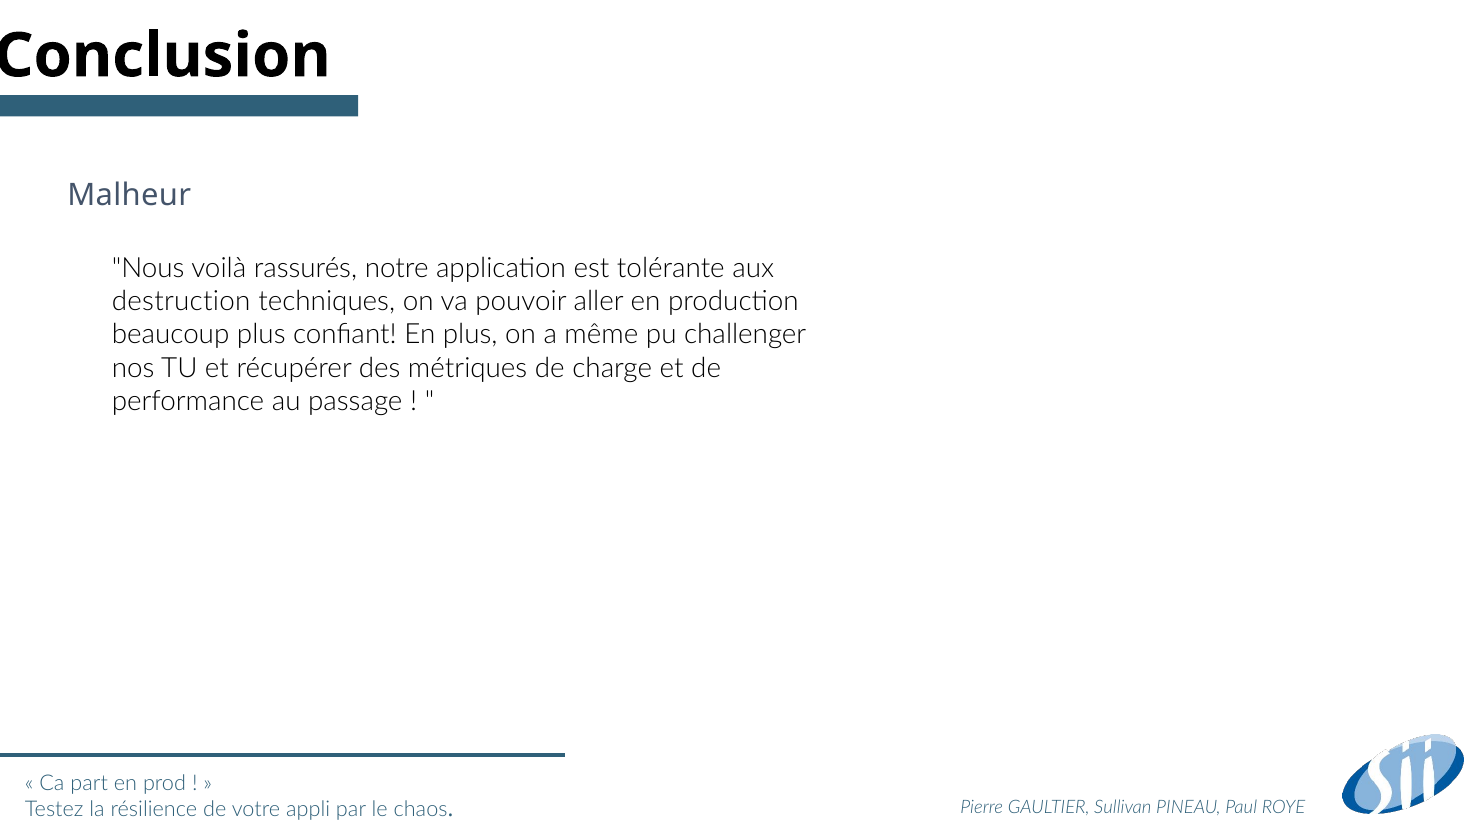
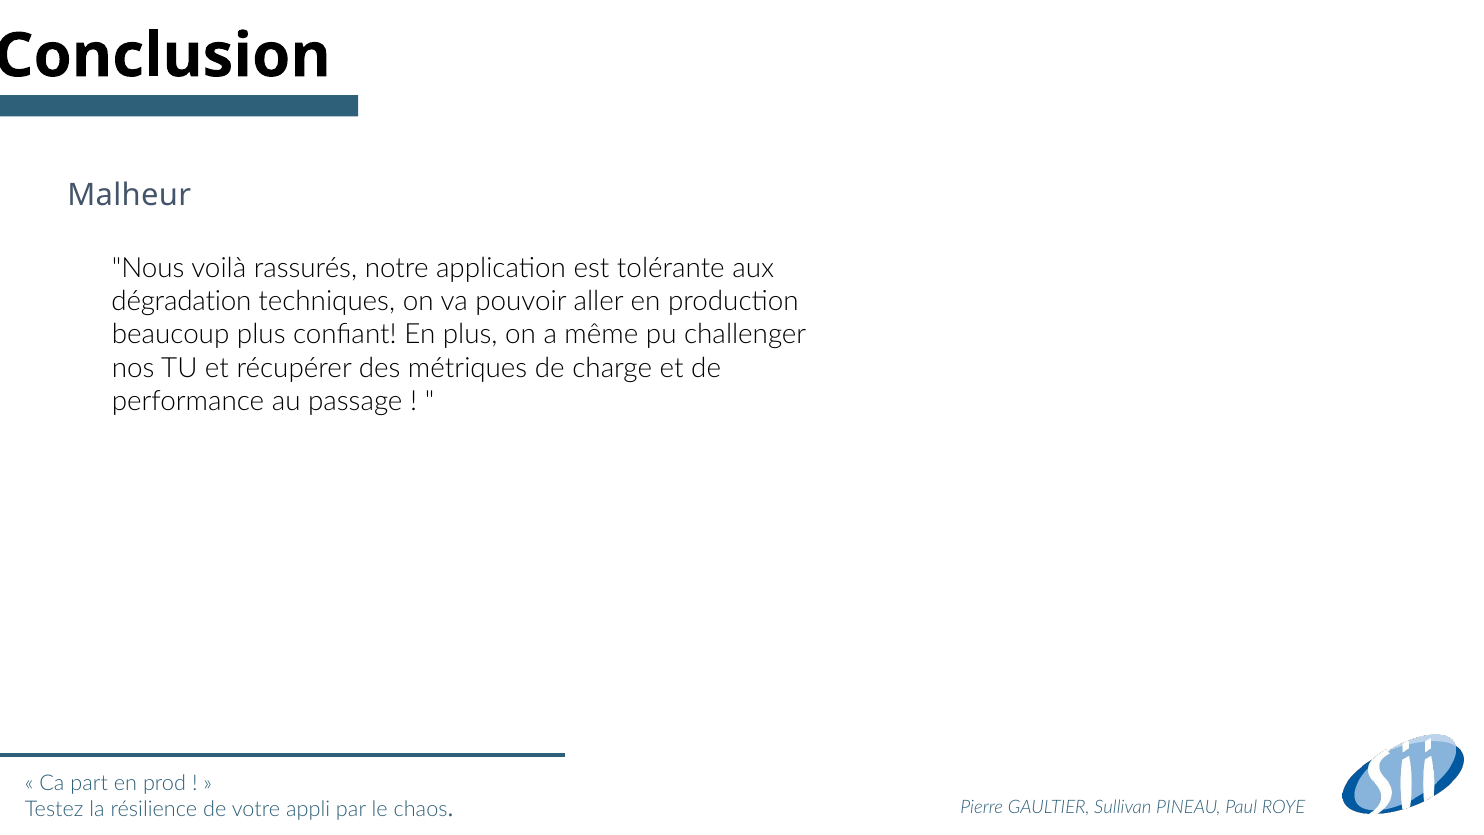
destruction: destruction -> dégradation
